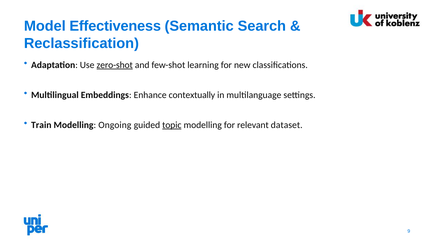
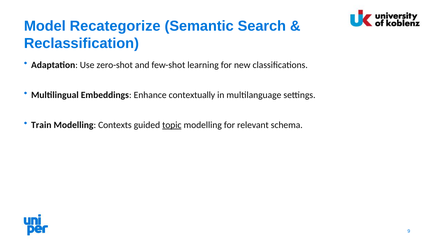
Effectiveness: Effectiveness -> Recategorize
zero-shot underline: present -> none
Ongoing: Ongoing -> Contexts
dataset: dataset -> schema
